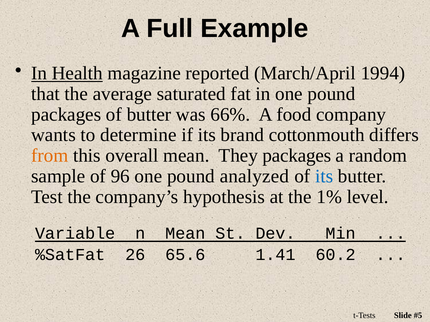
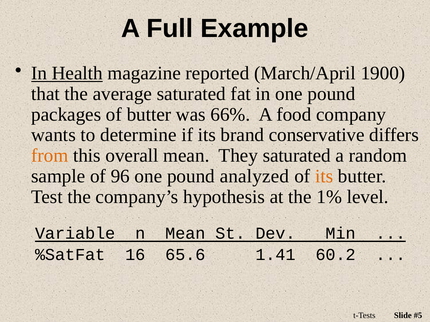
1994: 1994 -> 1900
cottonmouth: cottonmouth -> conservative
They packages: packages -> saturated
its at (324, 177) colour: blue -> orange
26: 26 -> 16
